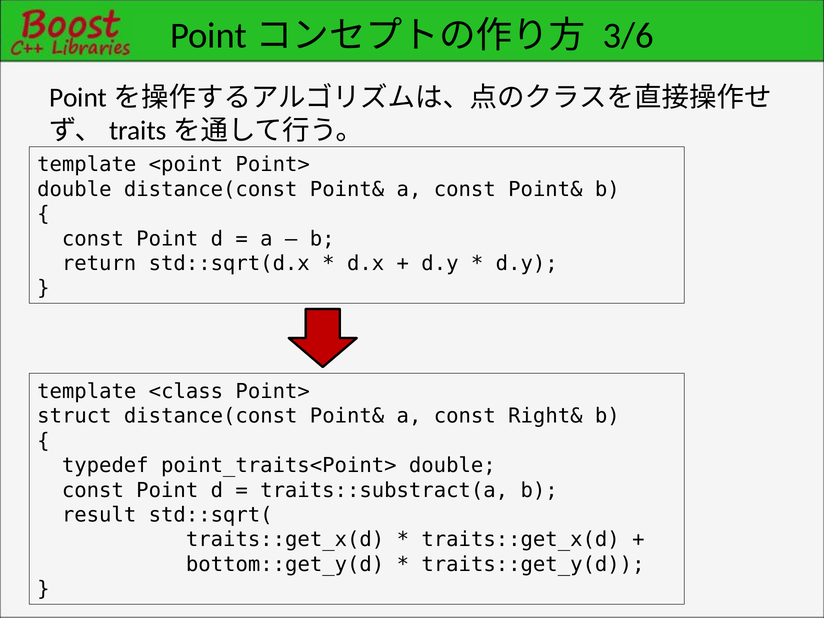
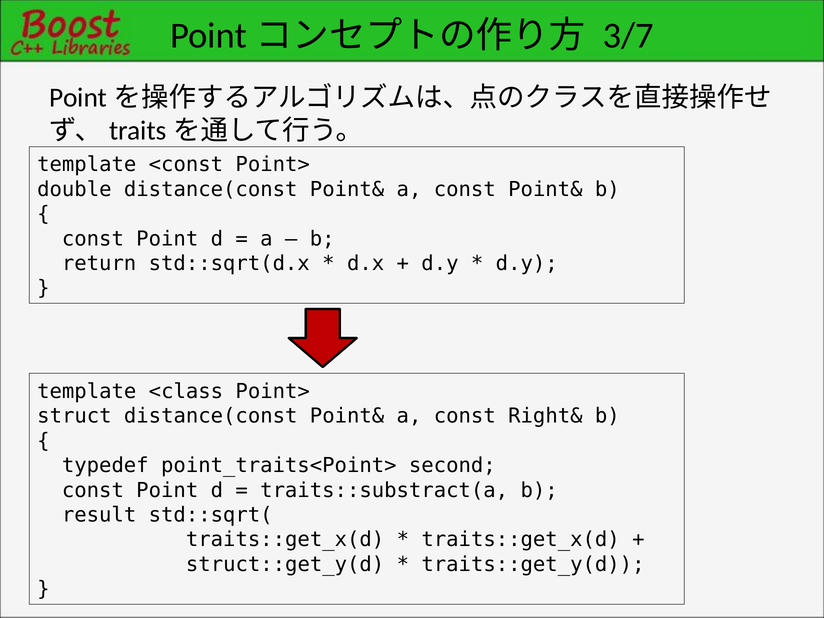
3/6: 3/6 -> 3/7
<point: <point -> <const
point_traits<Point> double: double -> second
bottom::get_y(d: bottom::get_y(d -> struct::get_y(d
